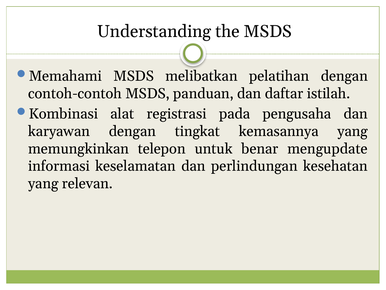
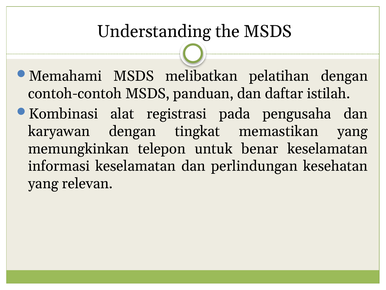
kemasannya: kemasannya -> memastikan
benar mengupdate: mengupdate -> keselamatan
